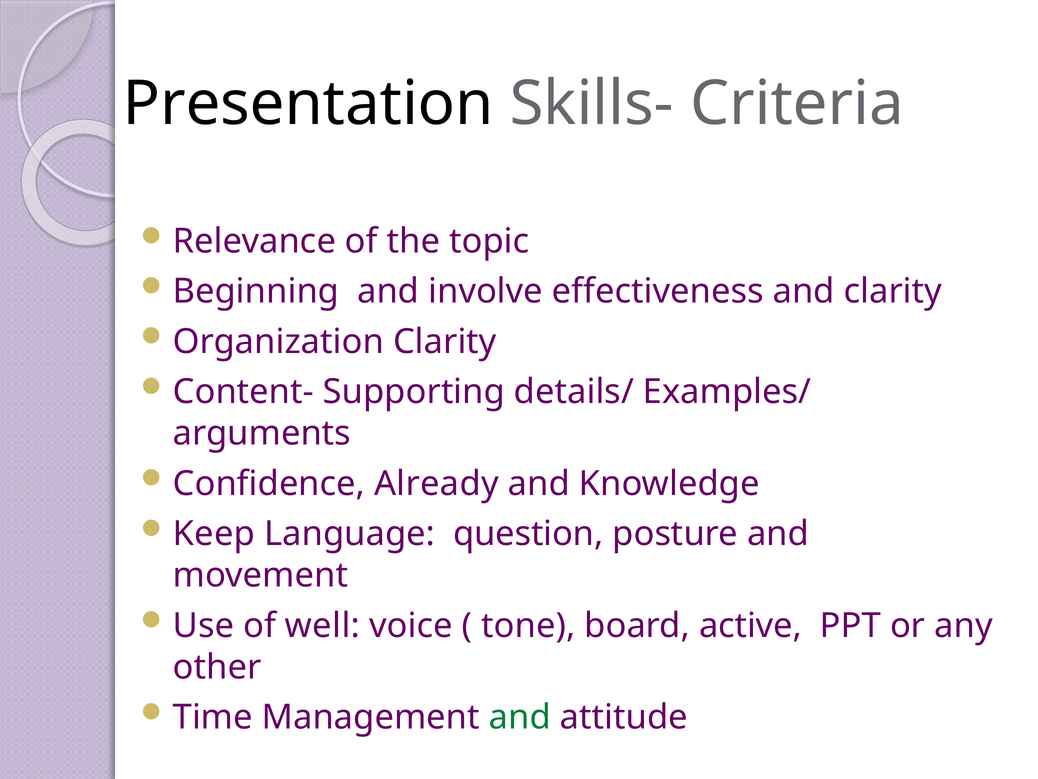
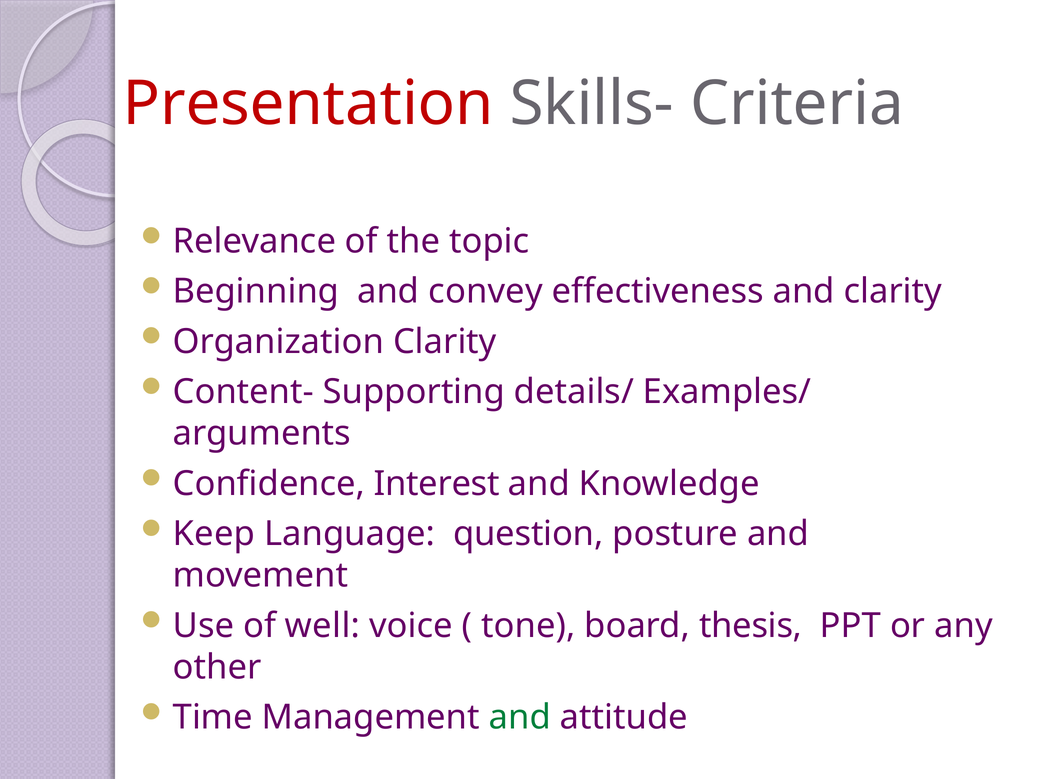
Presentation colour: black -> red
involve: involve -> convey
Already: Already -> Interest
active: active -> thesis
